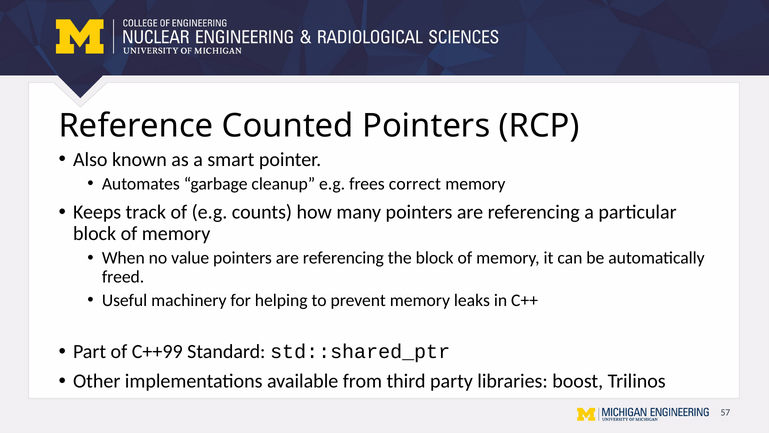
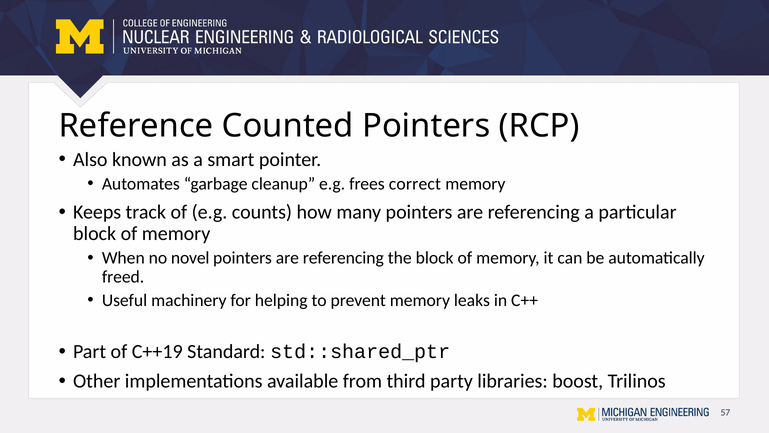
value: value -> novel
C++99: C++99 -> C++19
